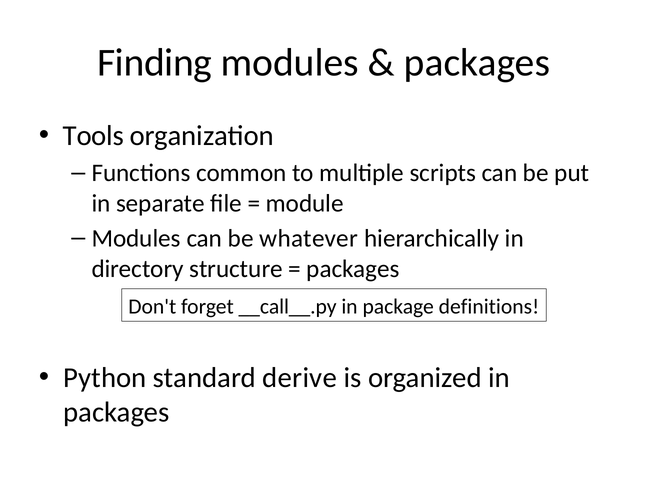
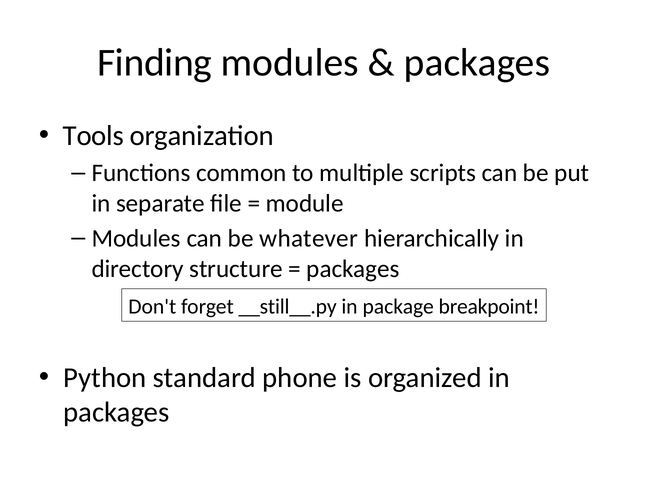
__call__.py: __call__.py -> __still__.py
definitions: definitions -> breakpoint
derive: derive -> phone
